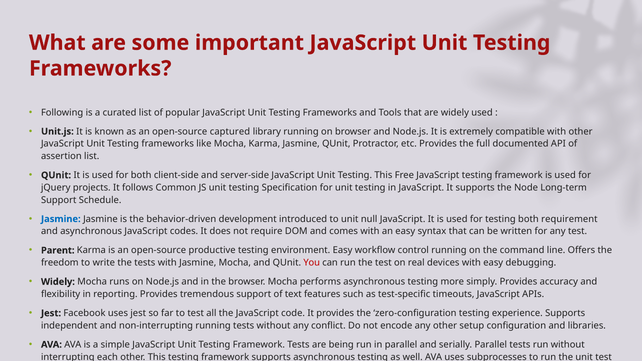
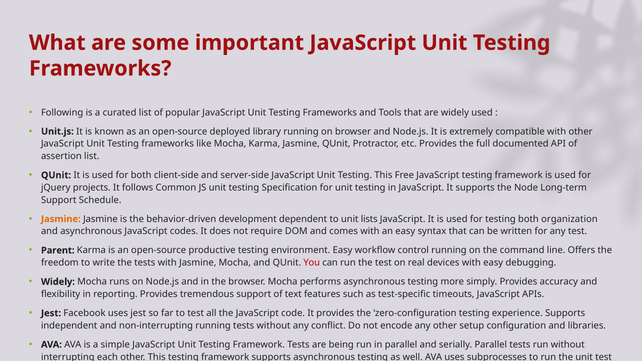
captured: captured -> deployed
Jasmine at (61, 219) colour: blue -> orange
introduced: introduced -> dependent
null: null -> lists
requirement: requirement -> organization
